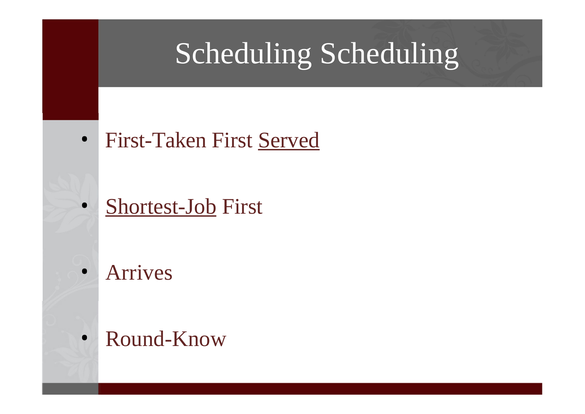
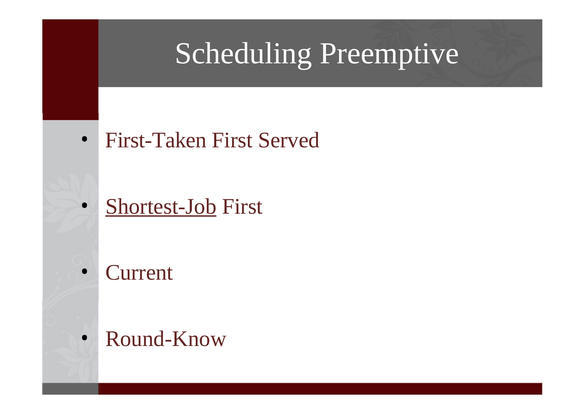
Scheduling Scheduling: Scheduling -> Preemptive
Served underline: present -> none
Arrives: Arrives -> Current
